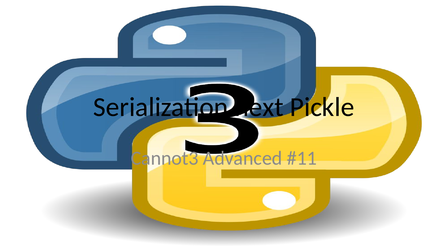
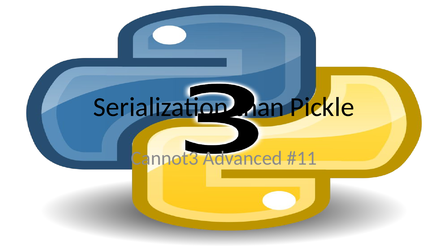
next: next -> than
